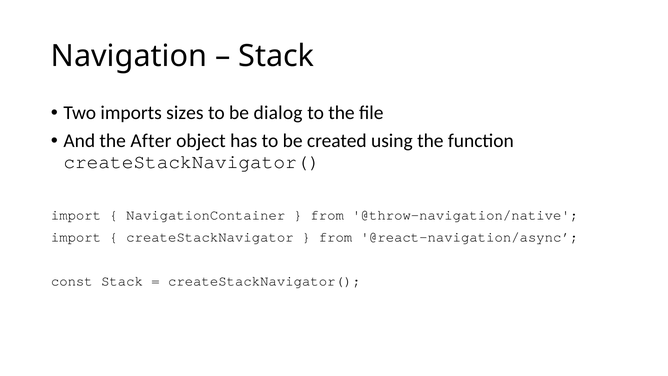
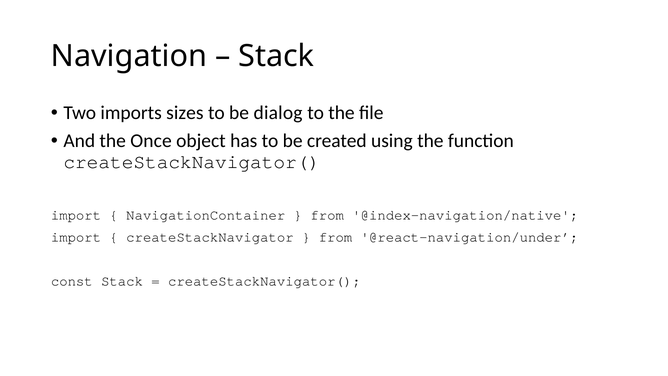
After: After -> Once
@throw-navigation/native: @throw-navigation/native -> @index-navigation/native
@react-navigation/async: @react-navigation/async -> @react-navigation/under
